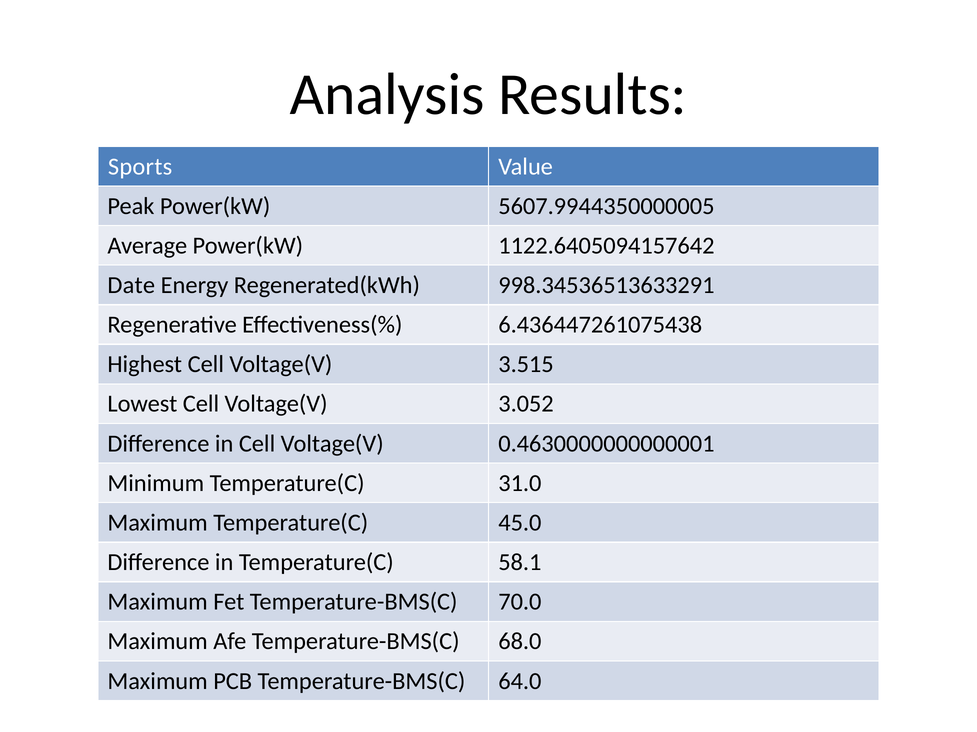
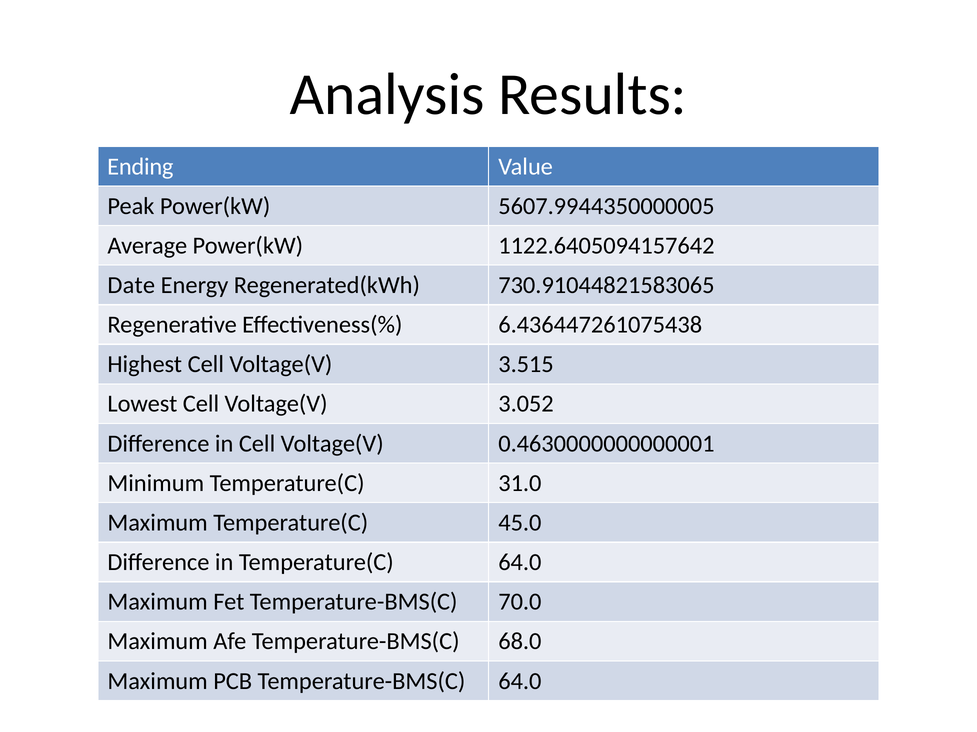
Sports: Sports -> Ending
998.34536513633291: 998.34536513633291 -> 730.91044821583065
Temperature(C 58.1: 58.1 -> 64.0
